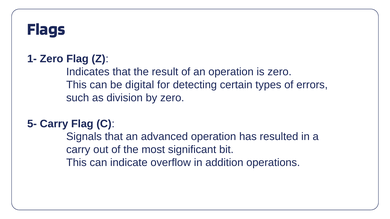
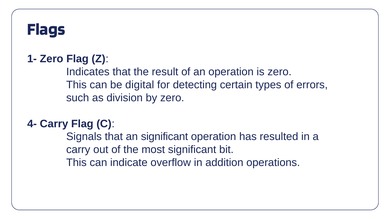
5-: 5- -> 4-
an advanced: advanced -> significant
